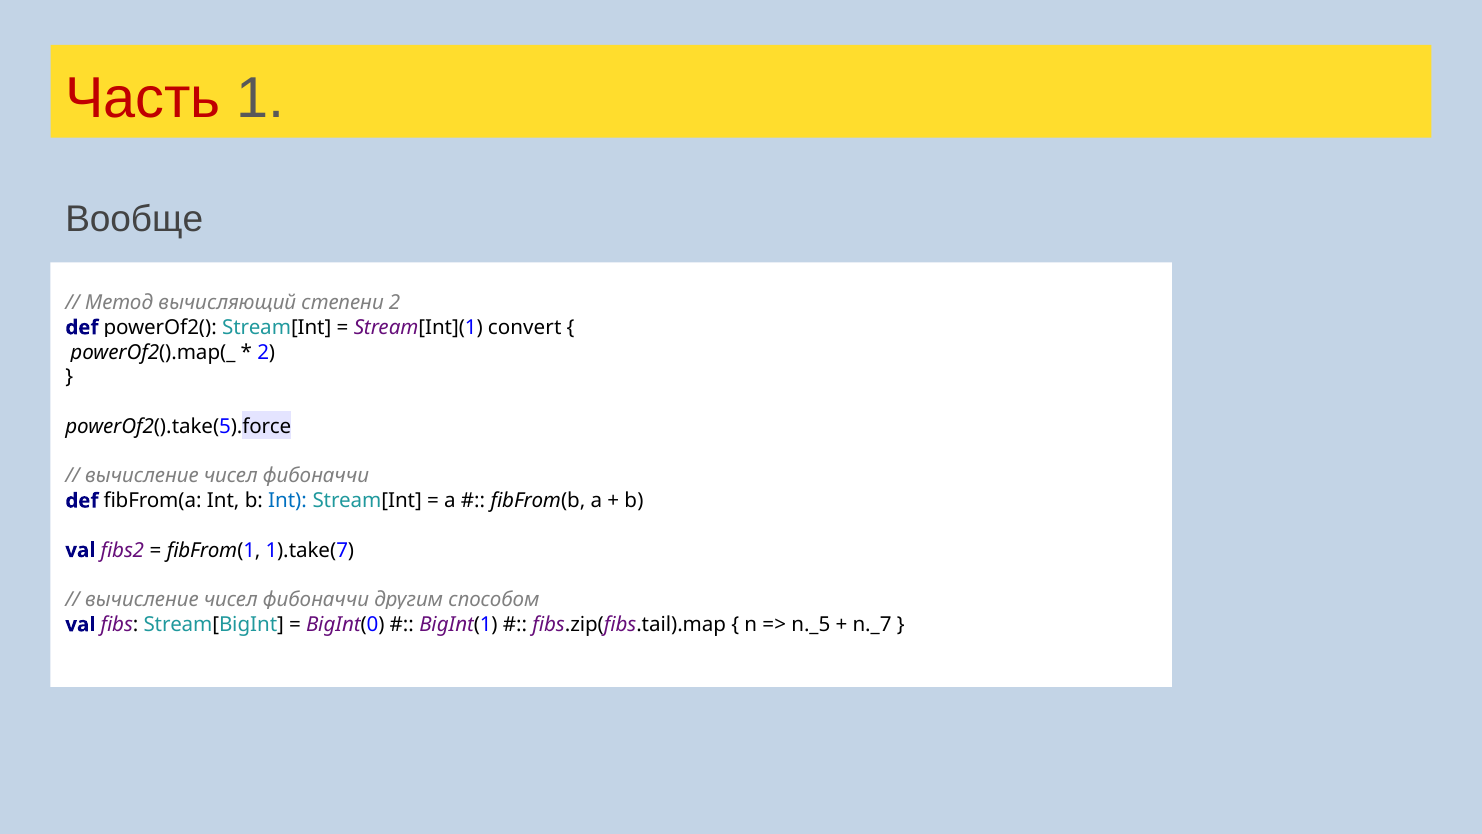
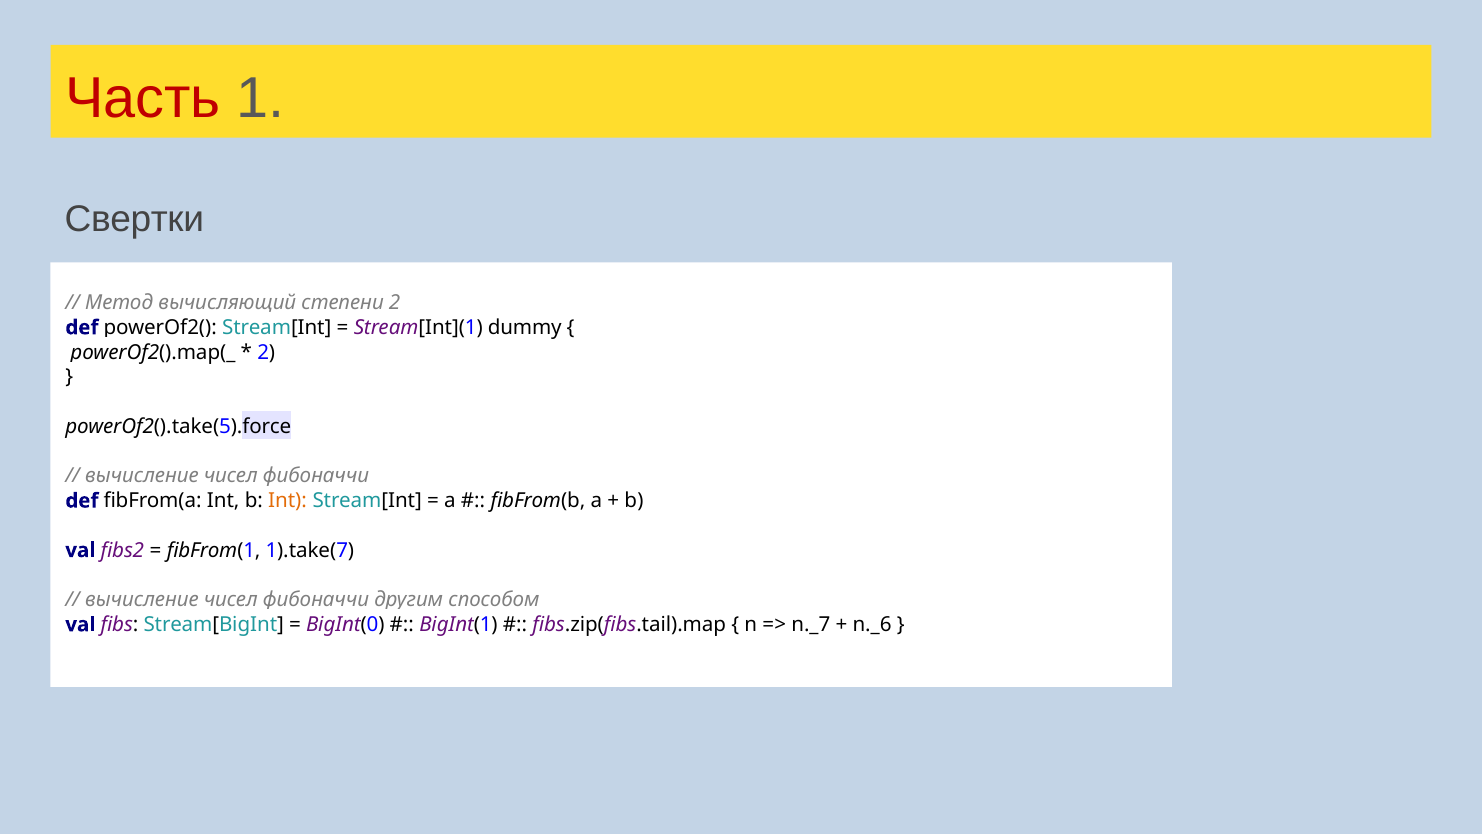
Вообще: Вообще -> Свертки
convert: convert -> dummy
Int at (288, 501) colour: blue -> orange
n._5: n._5 -> n._7
n._7: n._7 -> n._6
